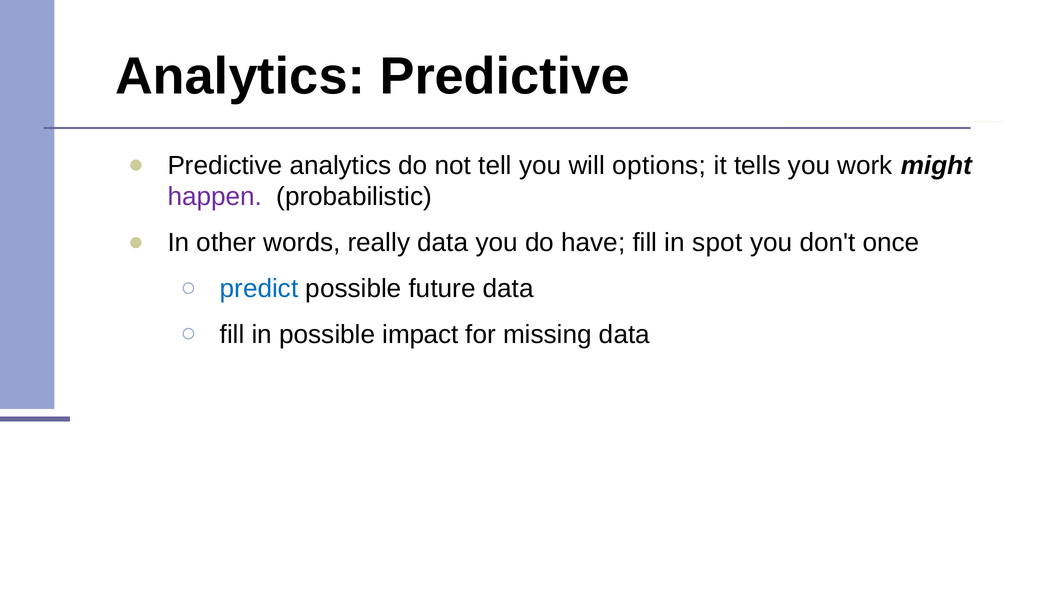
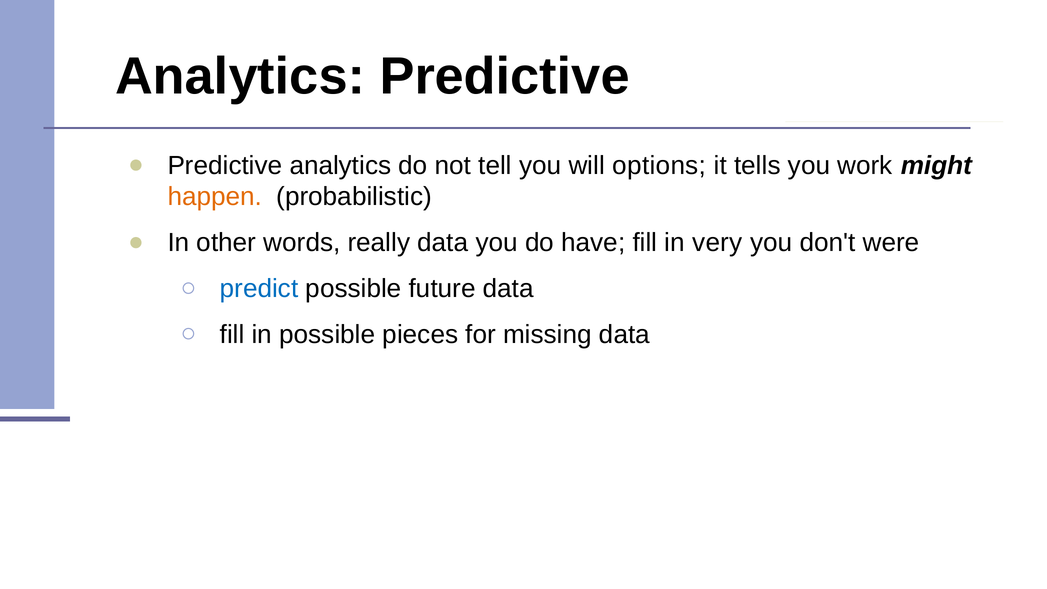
happen colour: purple -> orange
spot: spot -> very
once: once -> were
impact: impact -> pieces
